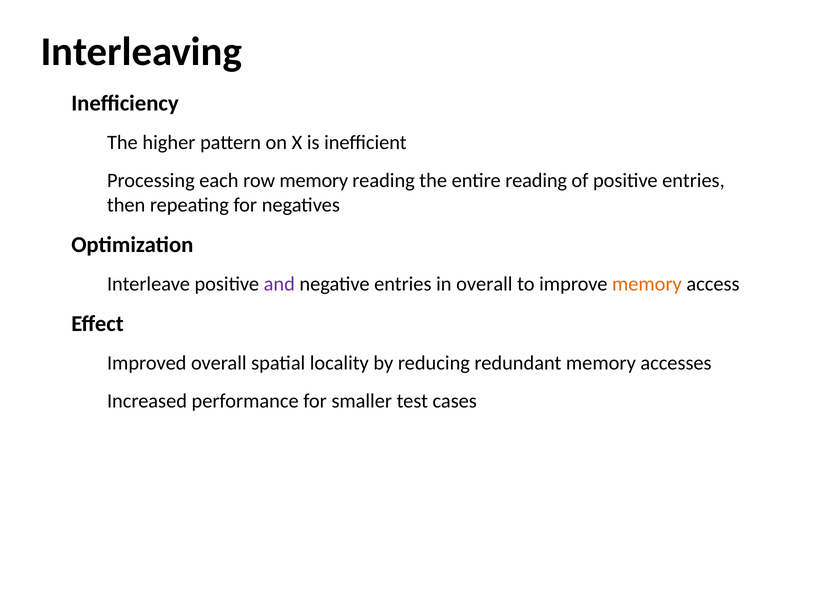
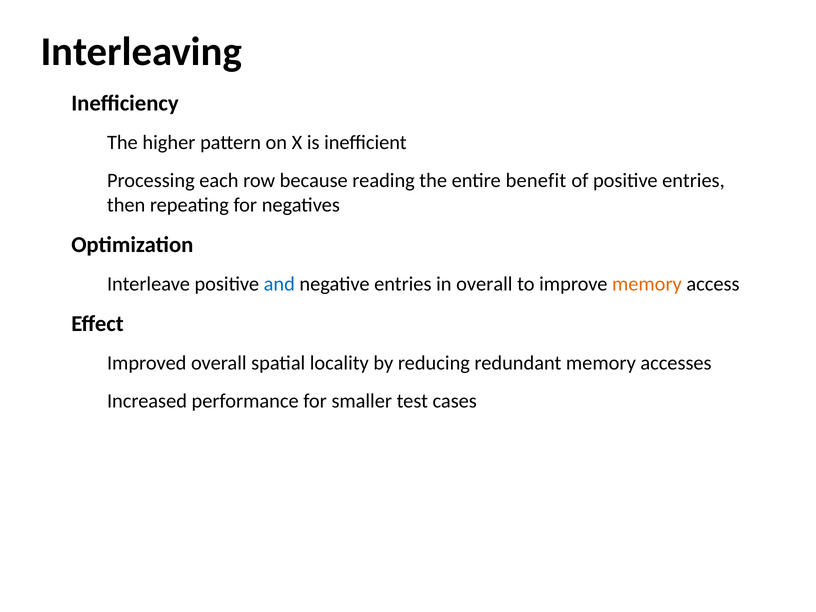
row memory: memory -> because
entire reading: reading -> benefit
and colour: purple -> blue
